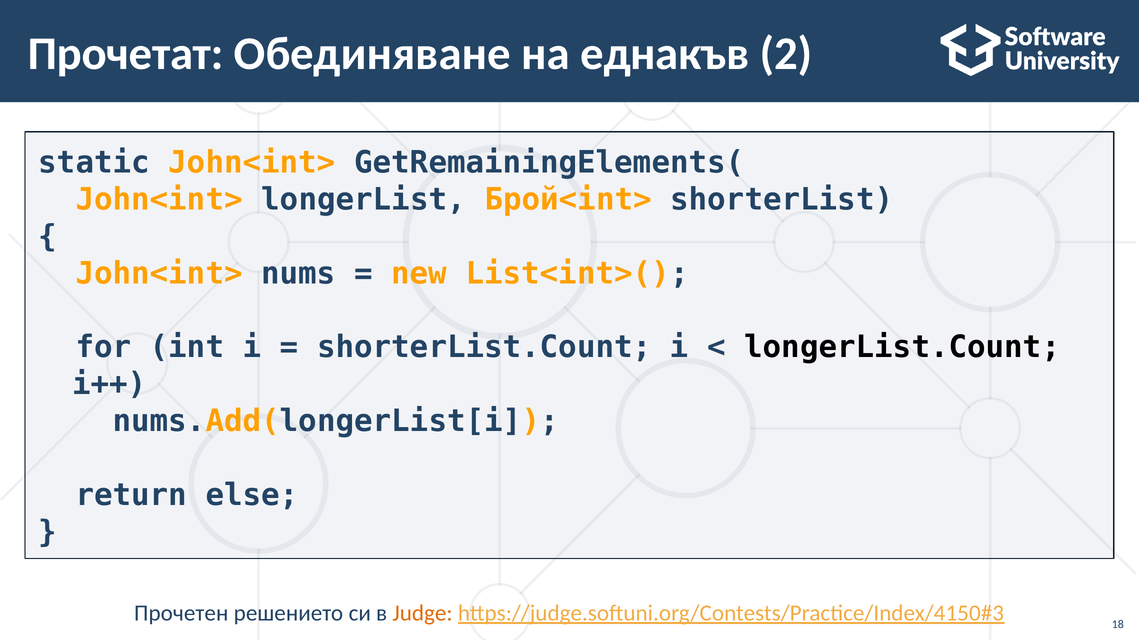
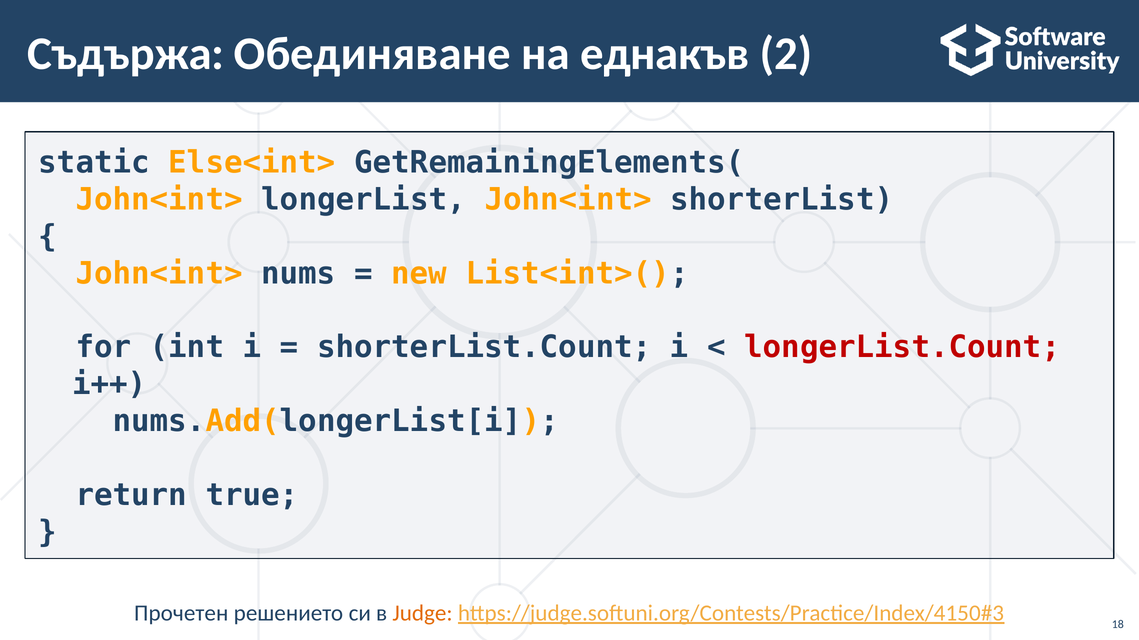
Прочетат: Прочетат -> Съдържа
static John<int>: John<int> -> Else<int>
longerList Брой<int>: Брой<int> -> John<int>
longerList.Count colour: black -> red
else: else -> true
